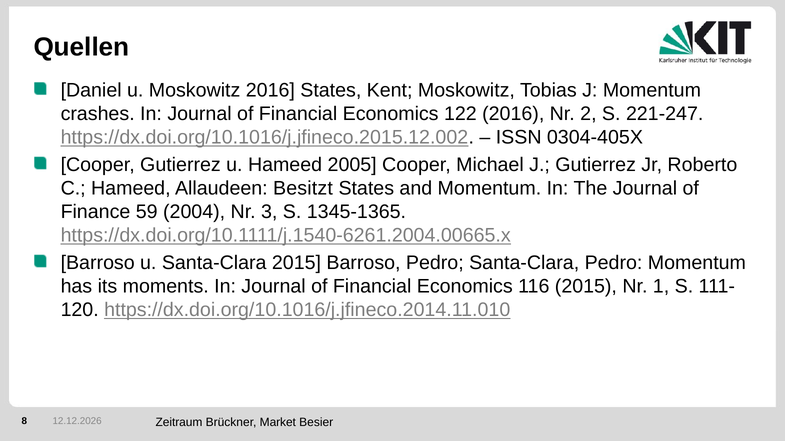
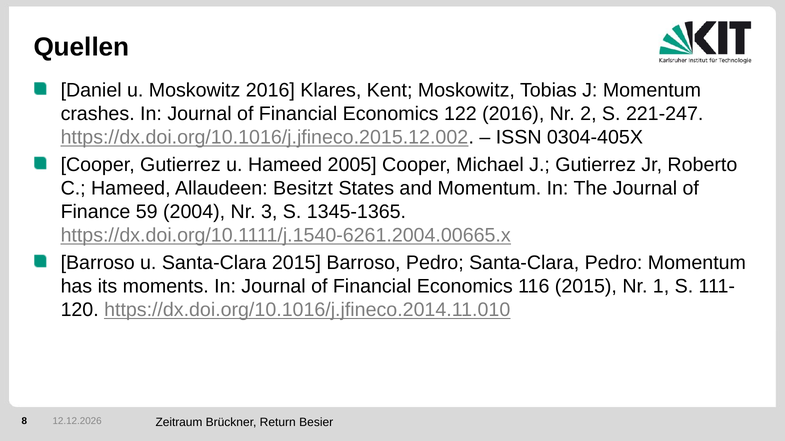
2016 States: States -> Klares
Market: Market -> Return
